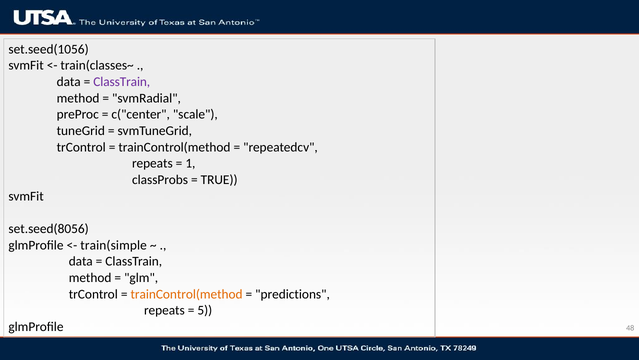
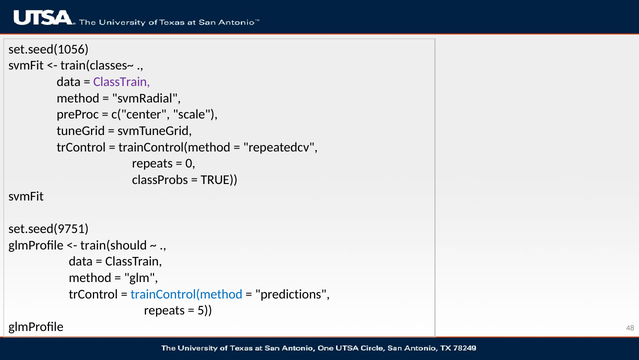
1: 1 -> 0
set.seed(8056: set.seed(8056 -> set.seed(9751
train(simple: train(simple -> train(should
trainControl(method at (187, 294) colour: orange -> blue
